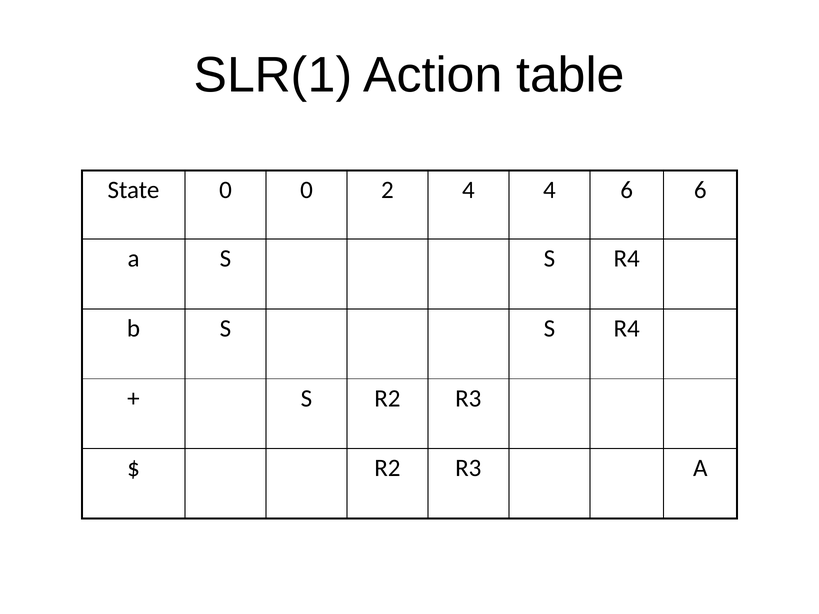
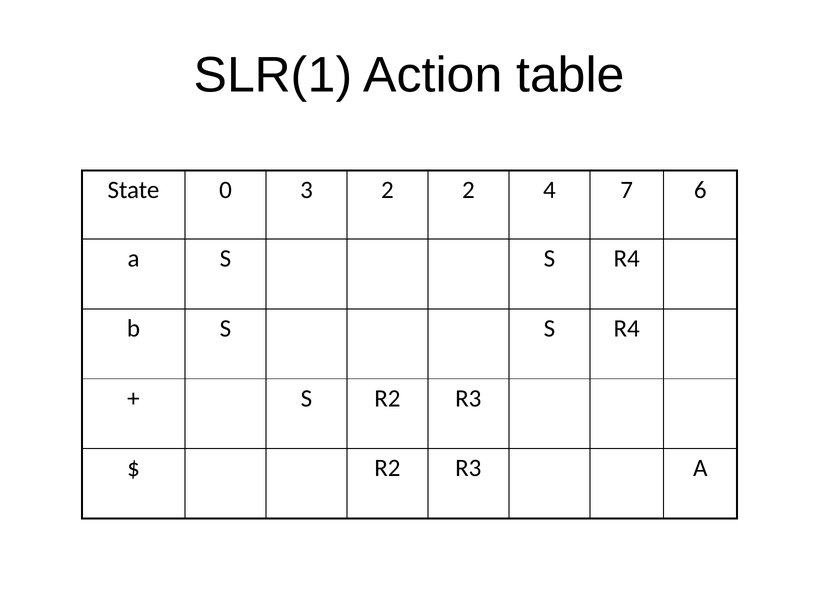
0 0: 0 -> 3
2 4: 4 -> 2
4 6: 6 -> 7
